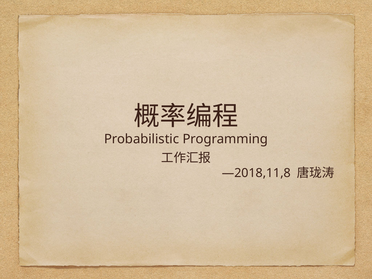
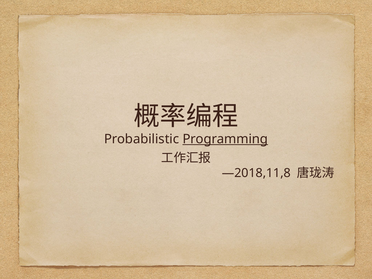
Programming underline: none -> present
